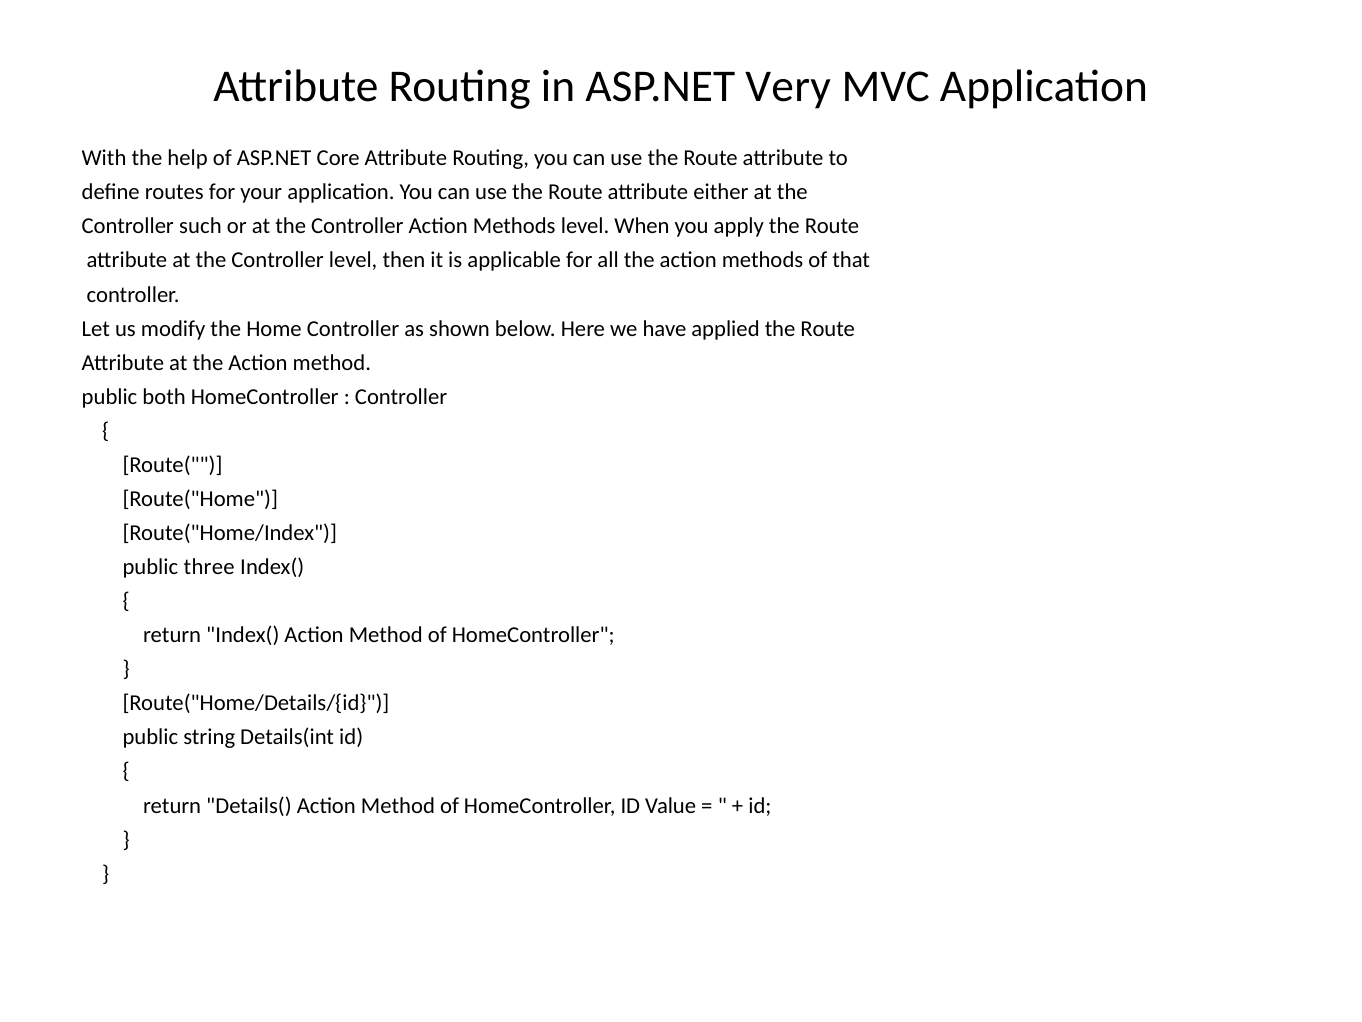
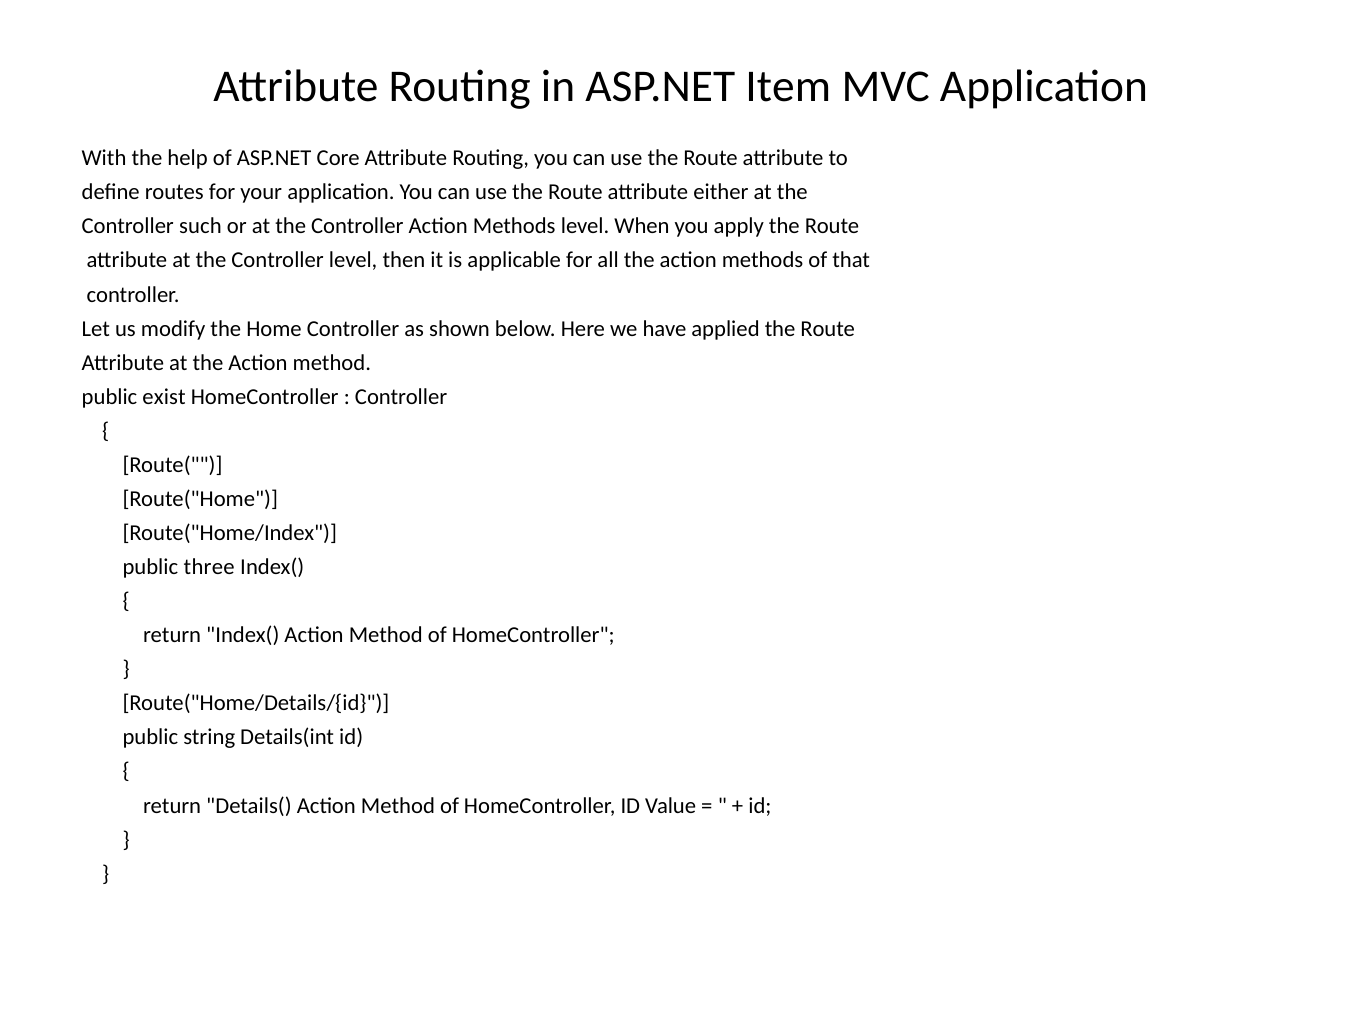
Very: Very -> Item
both: both -> exist
